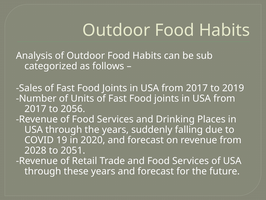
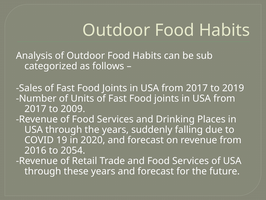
2056: 2056 -> 2009
2028: 2028 -> 2016
2051: 2051 -> 2054
